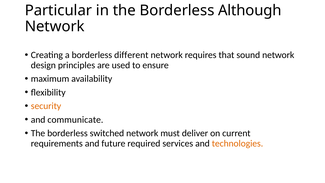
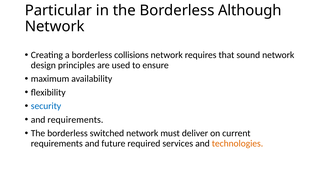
different: different -> collisions
security colour: orange -> blue
and communicate: communicate -> requirements
